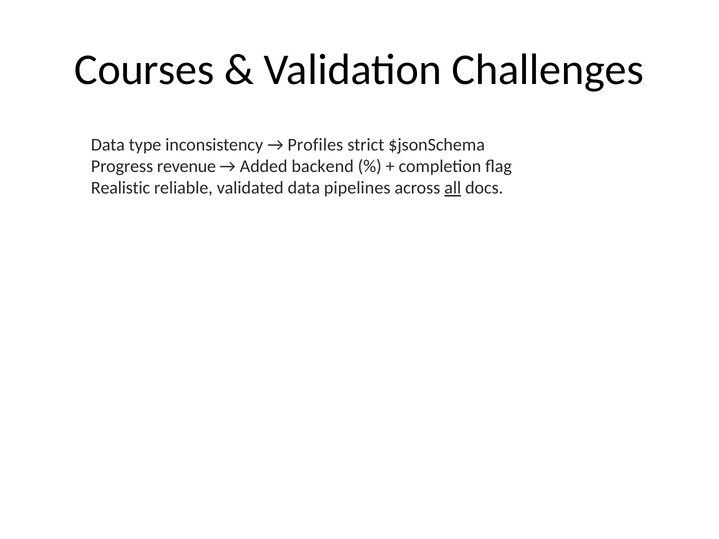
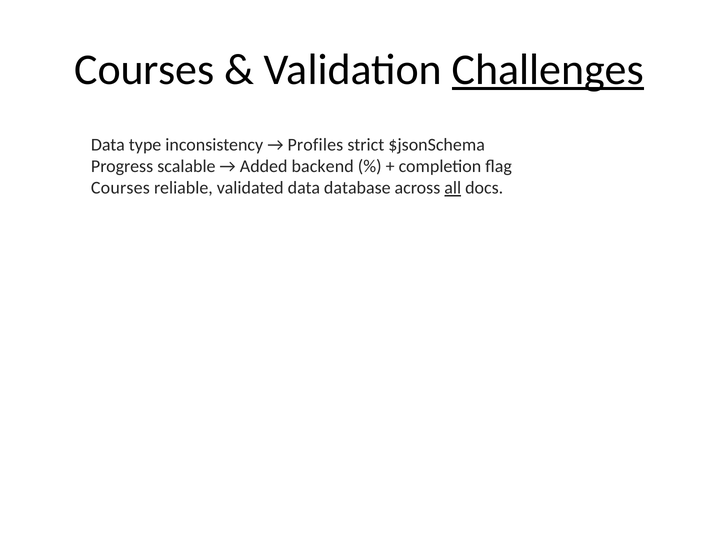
Challenges underline: none -> present
revenue: revenue -> scalable
Realistic at (121, 188): Realistic -> Courses
pipelines: pipelines -> database
